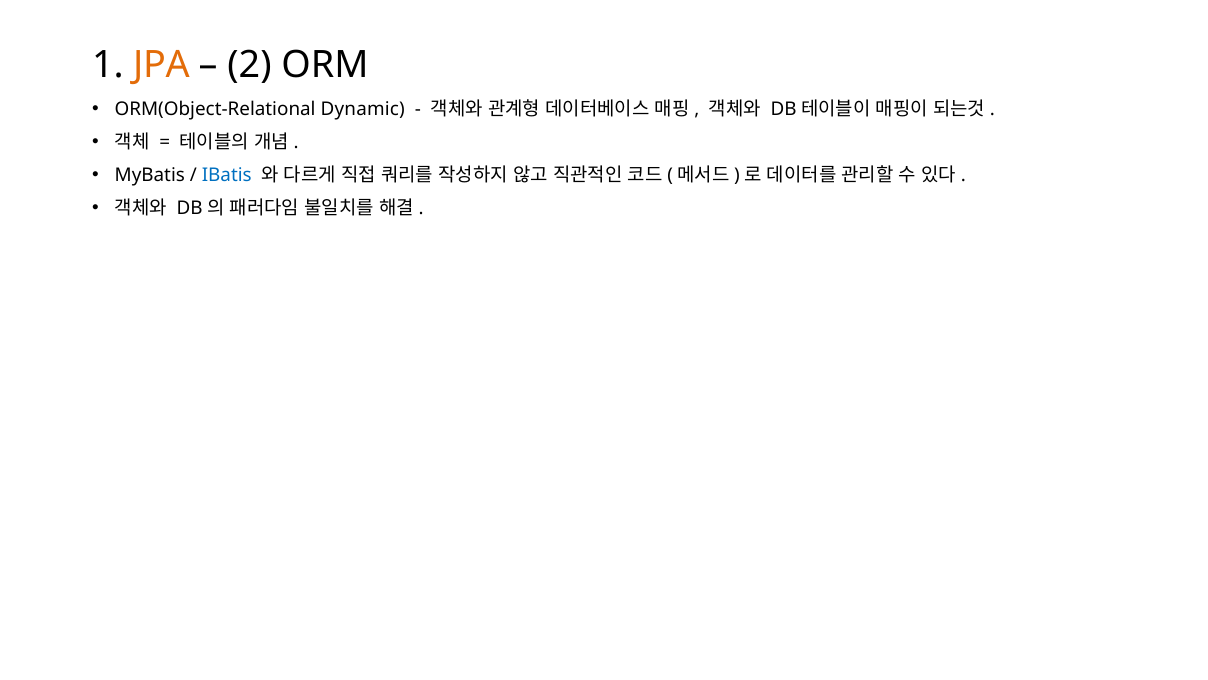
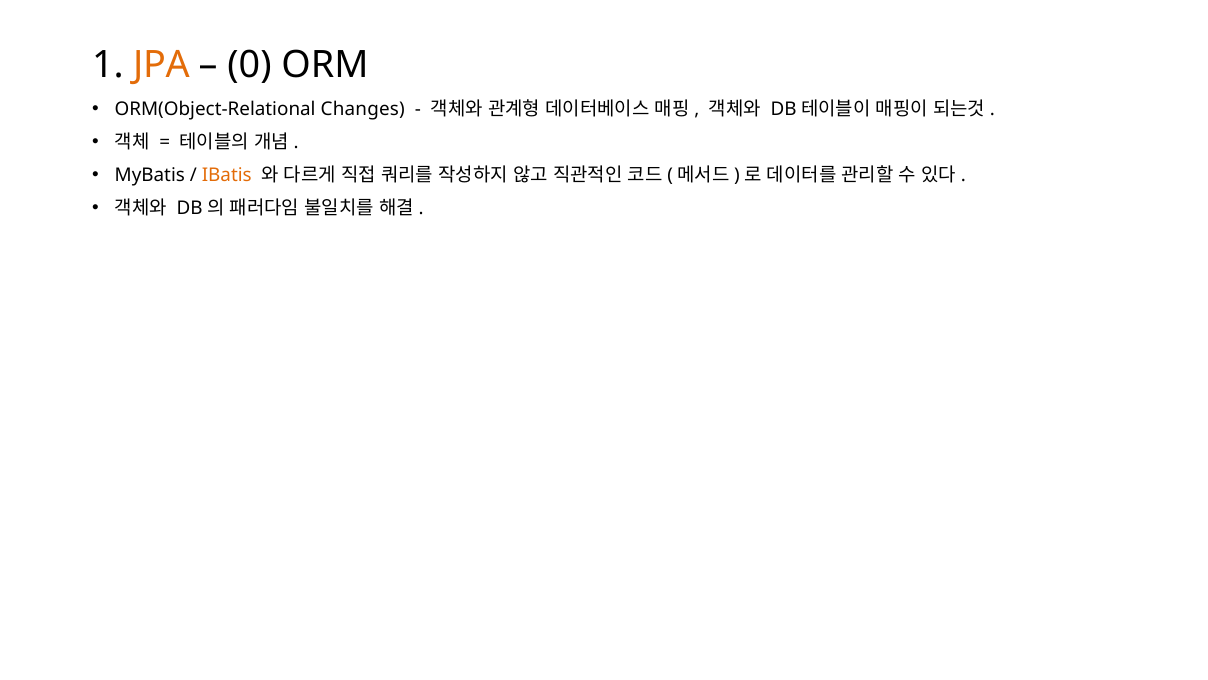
2: 2 -> 0
Dynamic: Dynamic -> Changes
IBatis colour: blue -> orange
